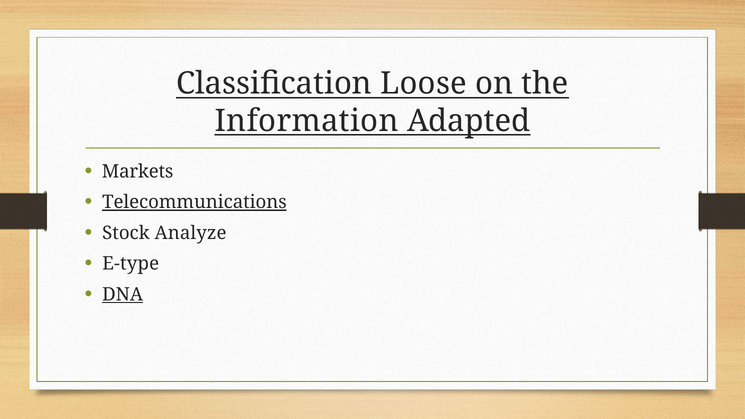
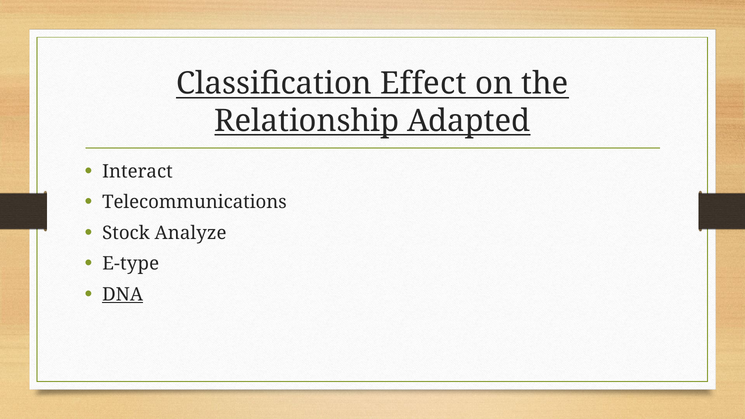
Loose: Loose -> Effect
Information: Information -> Relationship
Markets: Markets -> Interact
Telecommunications underline: present -> none
